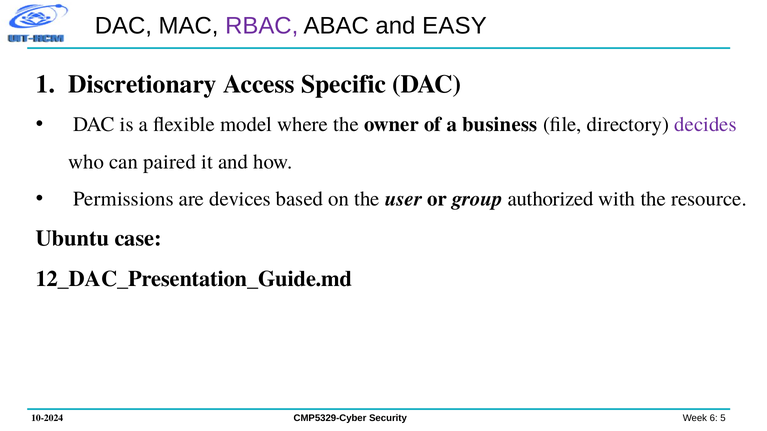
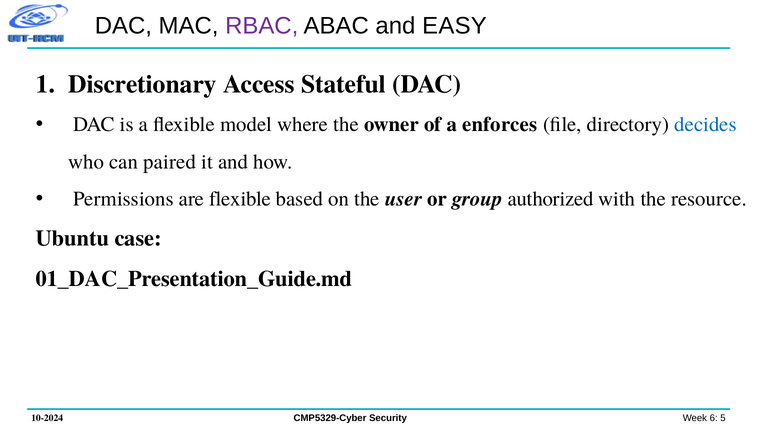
Specific: Specific -> Stateful
business: business -> enforces
decides colour: purple -> blue
are devices: devices -> flexible
12_DAC_Presentation_Guide.md: 12_DAC_Presentation_Guide.md -> 01_DAC_Presentation_Guide.md
